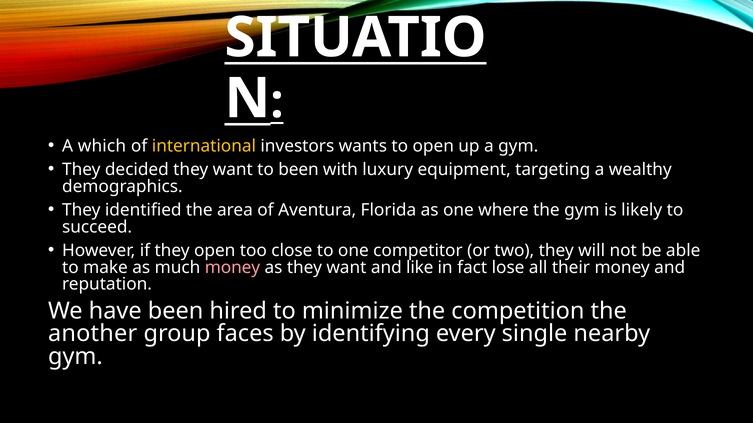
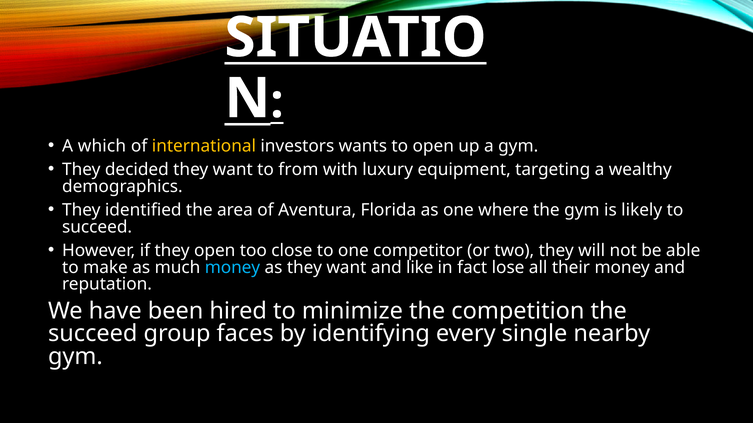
to been: been -> from
money at (232, 268) colour: pink -> light blue
another at (93, 334): another -> succeed
